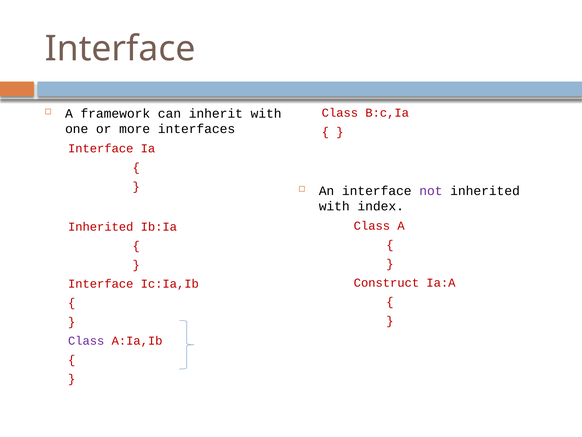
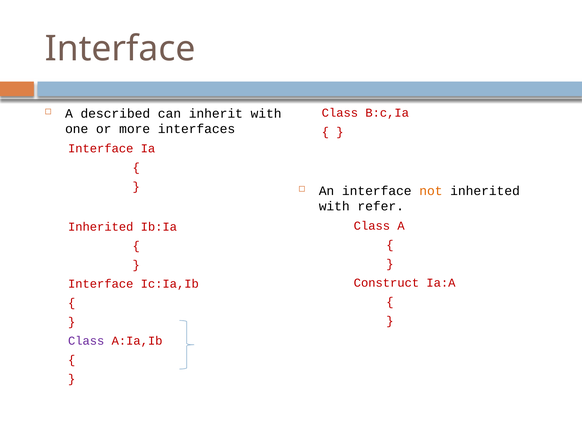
framework: framework -> described
not colour: purple -> orange
index: index -> refer
